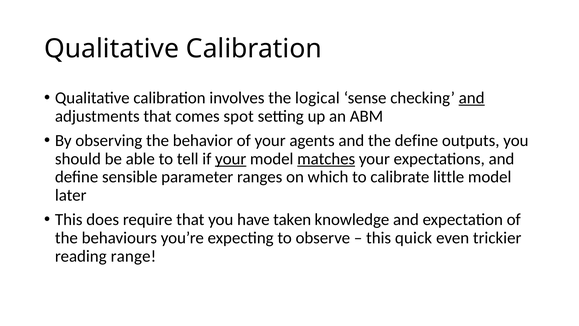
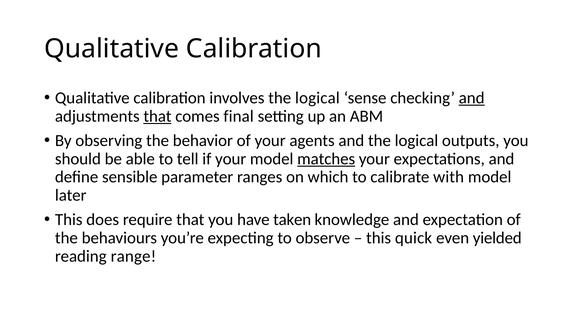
that at (157, 116) underline: none -> present
spot: spot -> final
and the define: define -> logical
your at (231, 159) underline: present -> none
little: little -> with
trickier: trickier -> yielded
